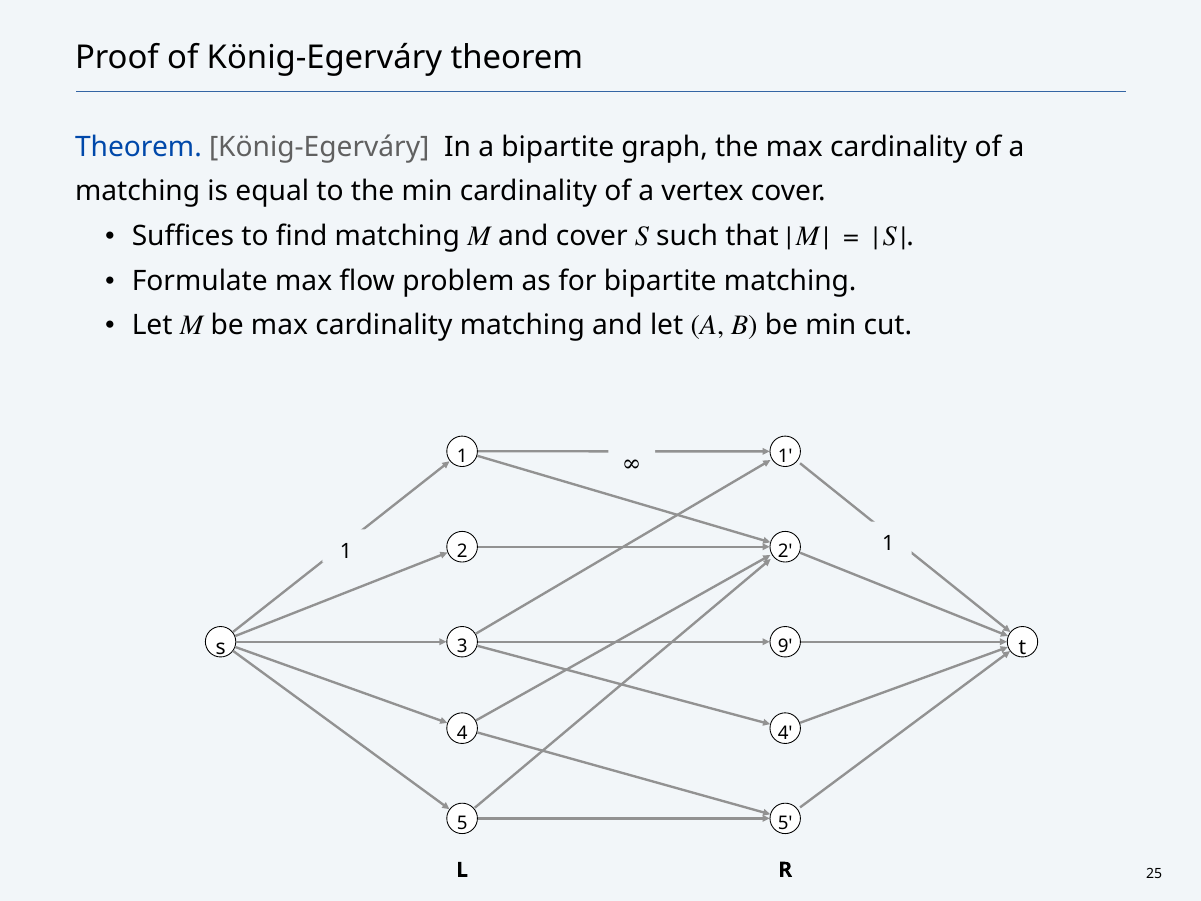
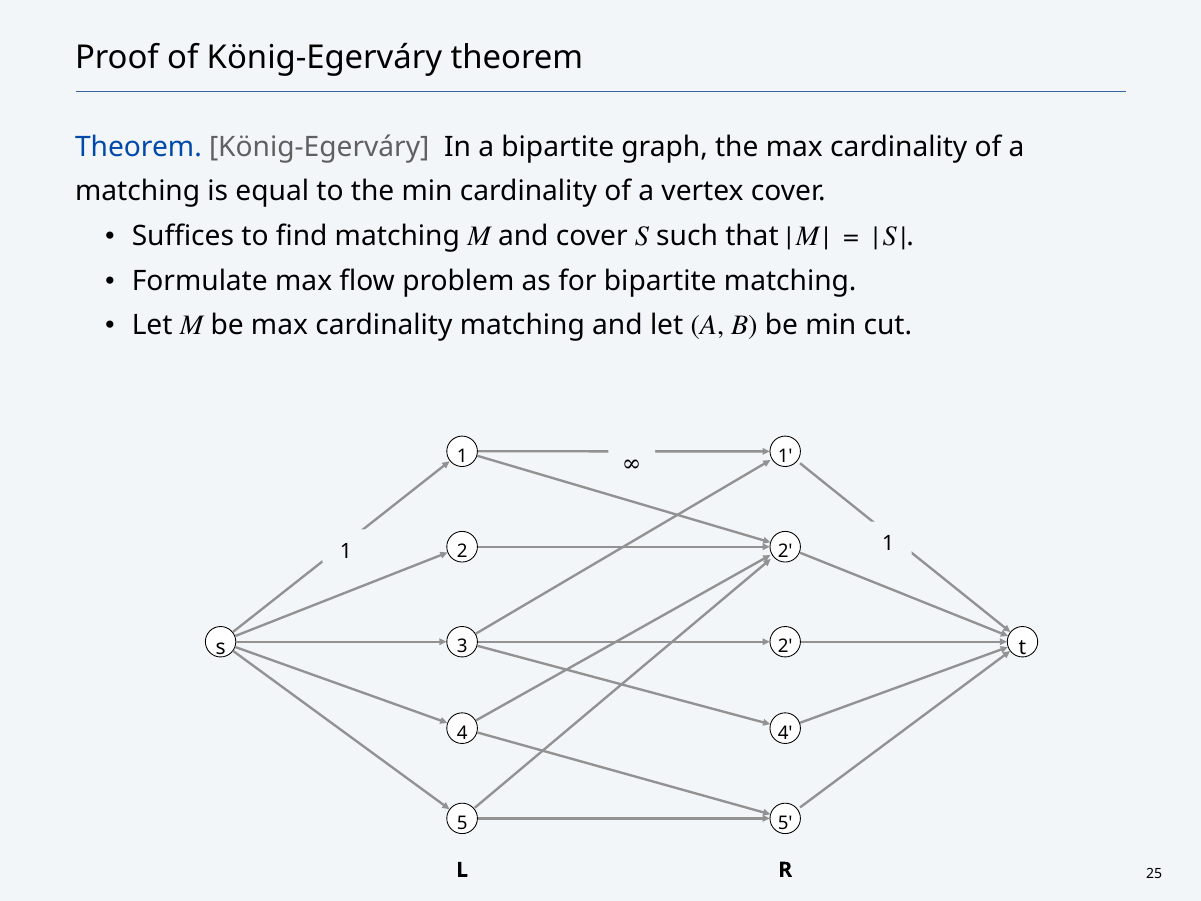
9 at (785, 646): 9 -> 2
